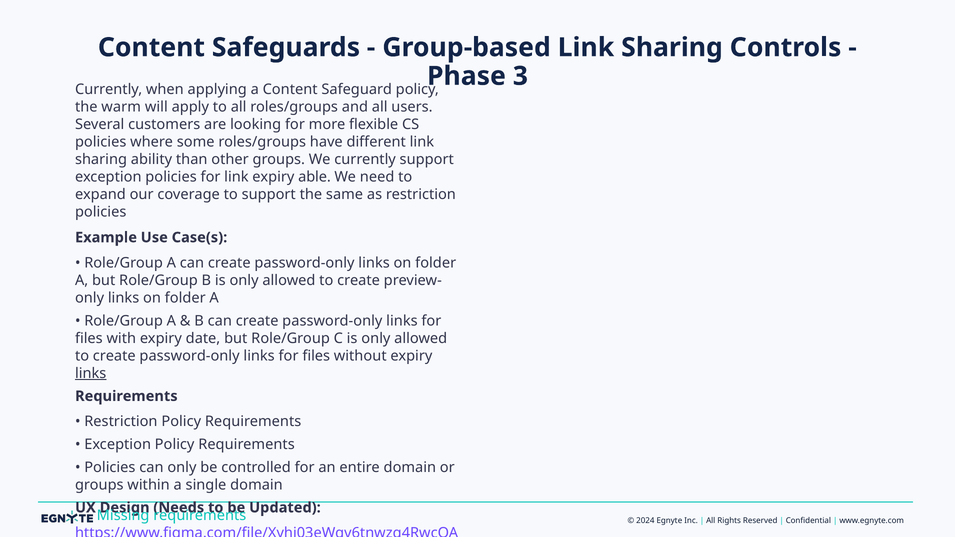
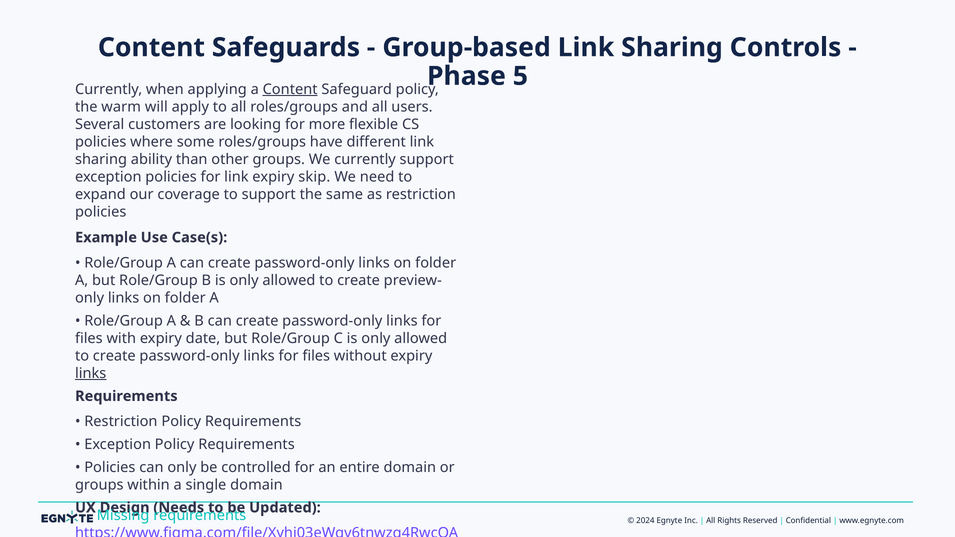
3: 3 -> 5
Content at (290, 89) underline: none -> present
able: able -> skip
